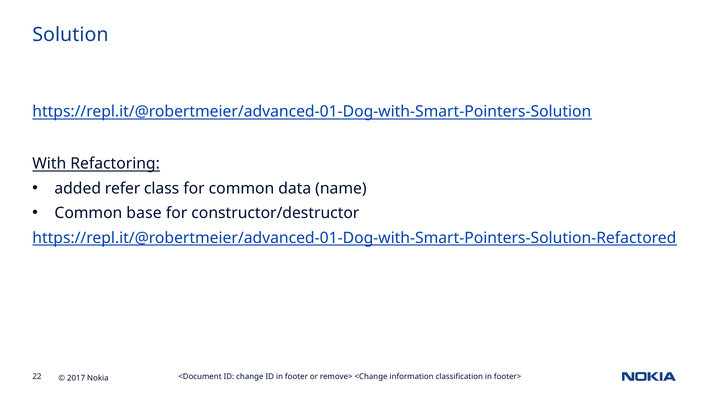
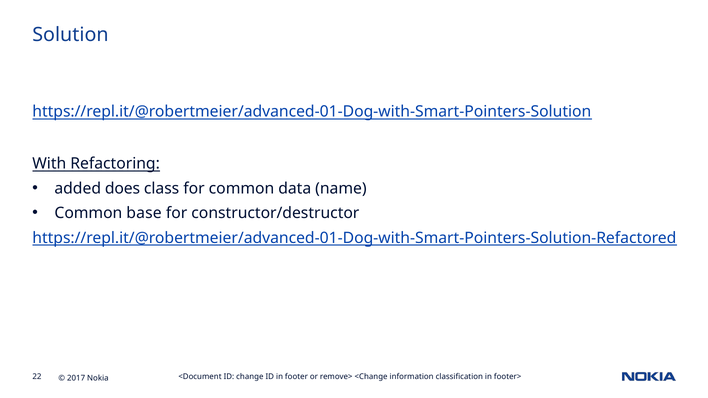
refer: refer -> does
